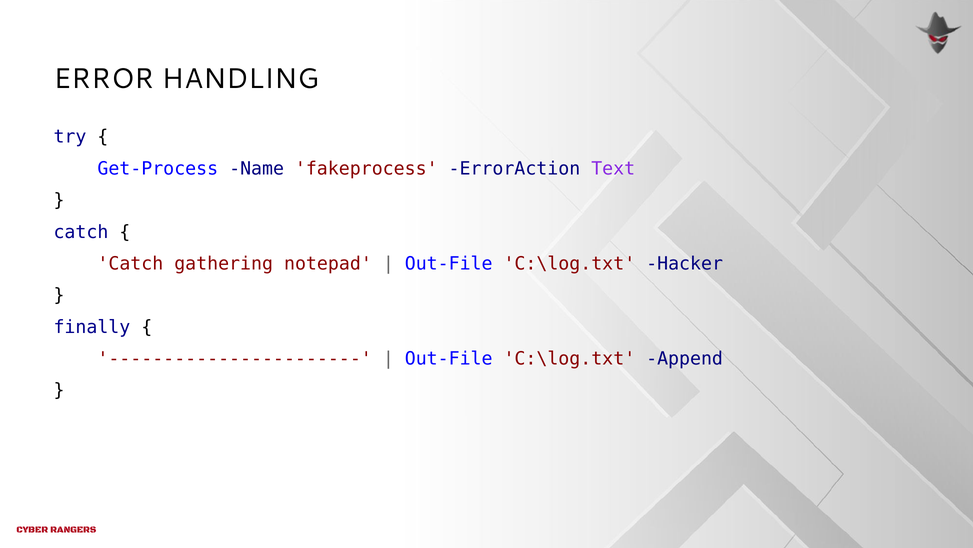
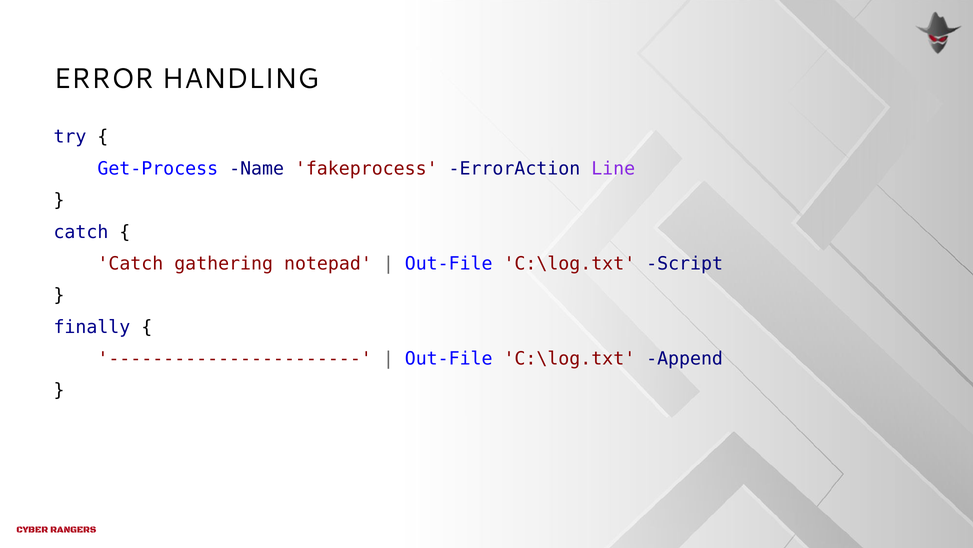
Text: Text -> Line
Hacker: Hacker -> Script
